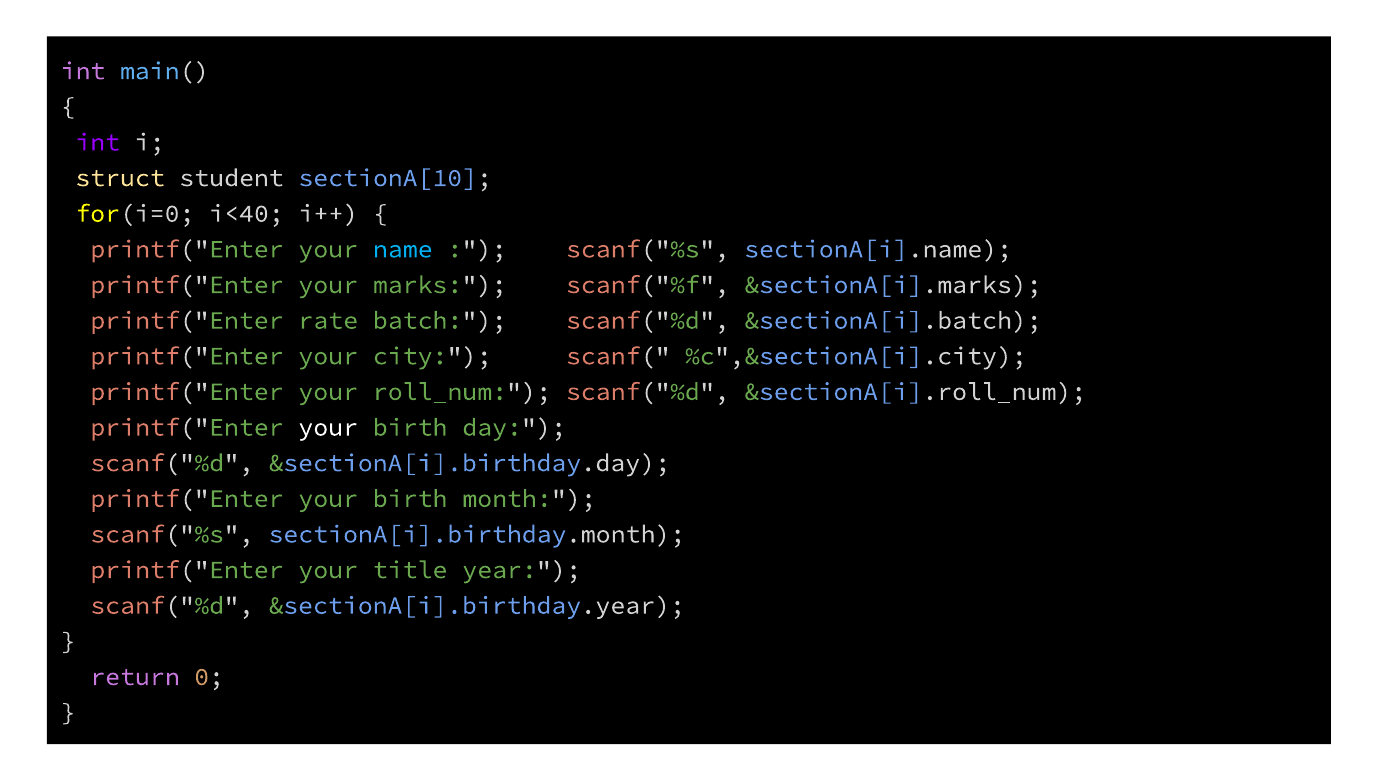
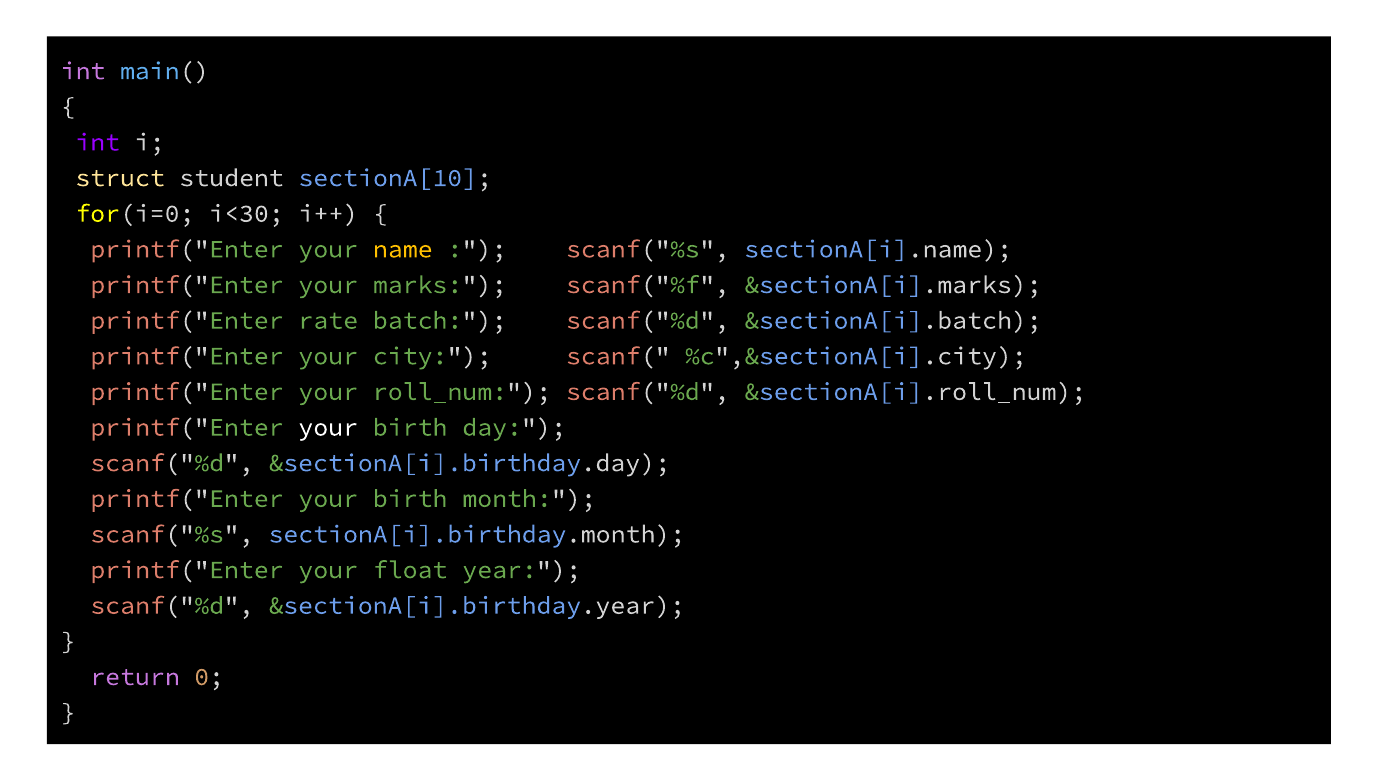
i<40: i<40 -> i<30
name colour: light blue -> yellow
title: title -> float
